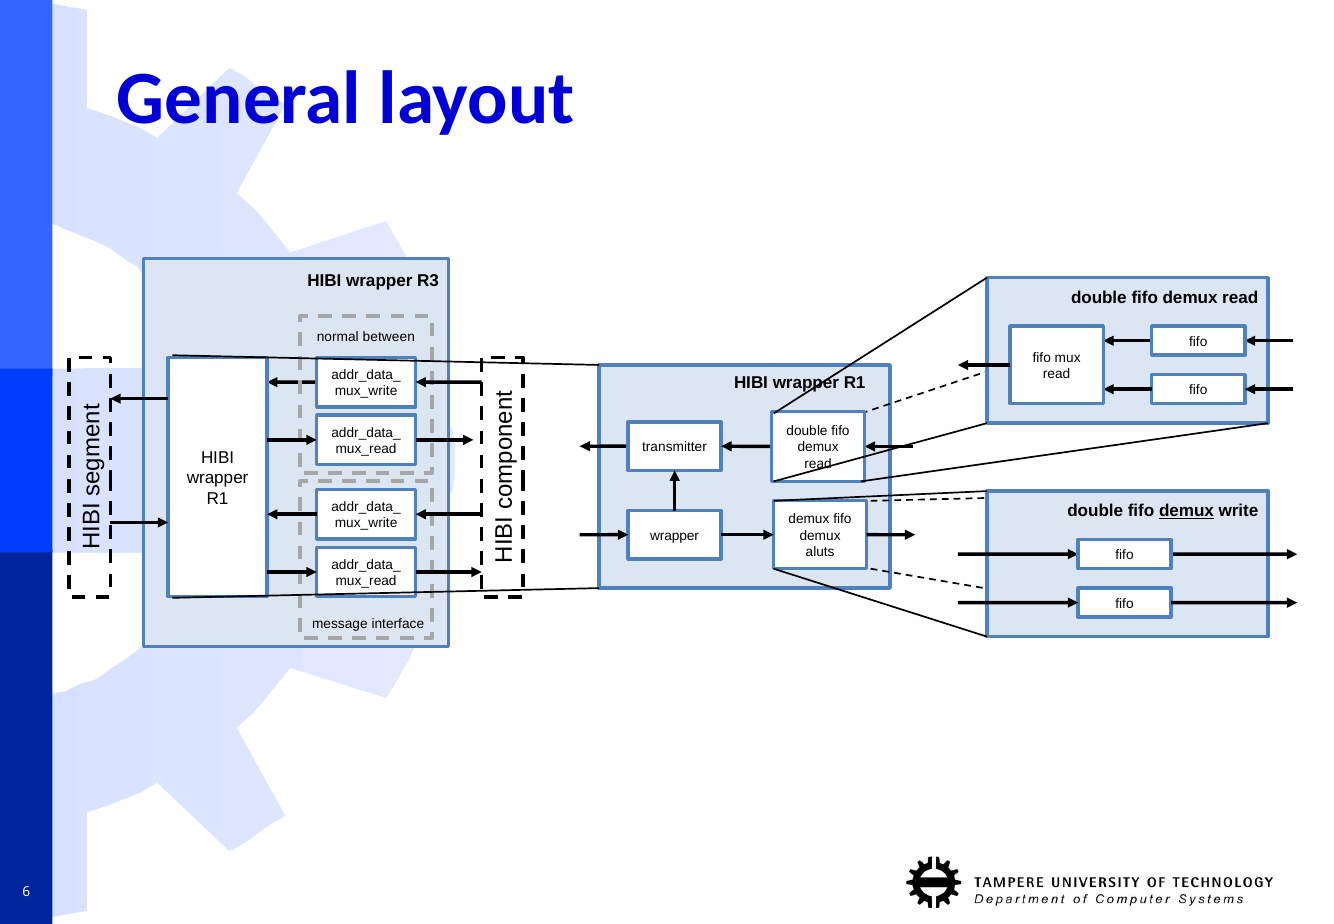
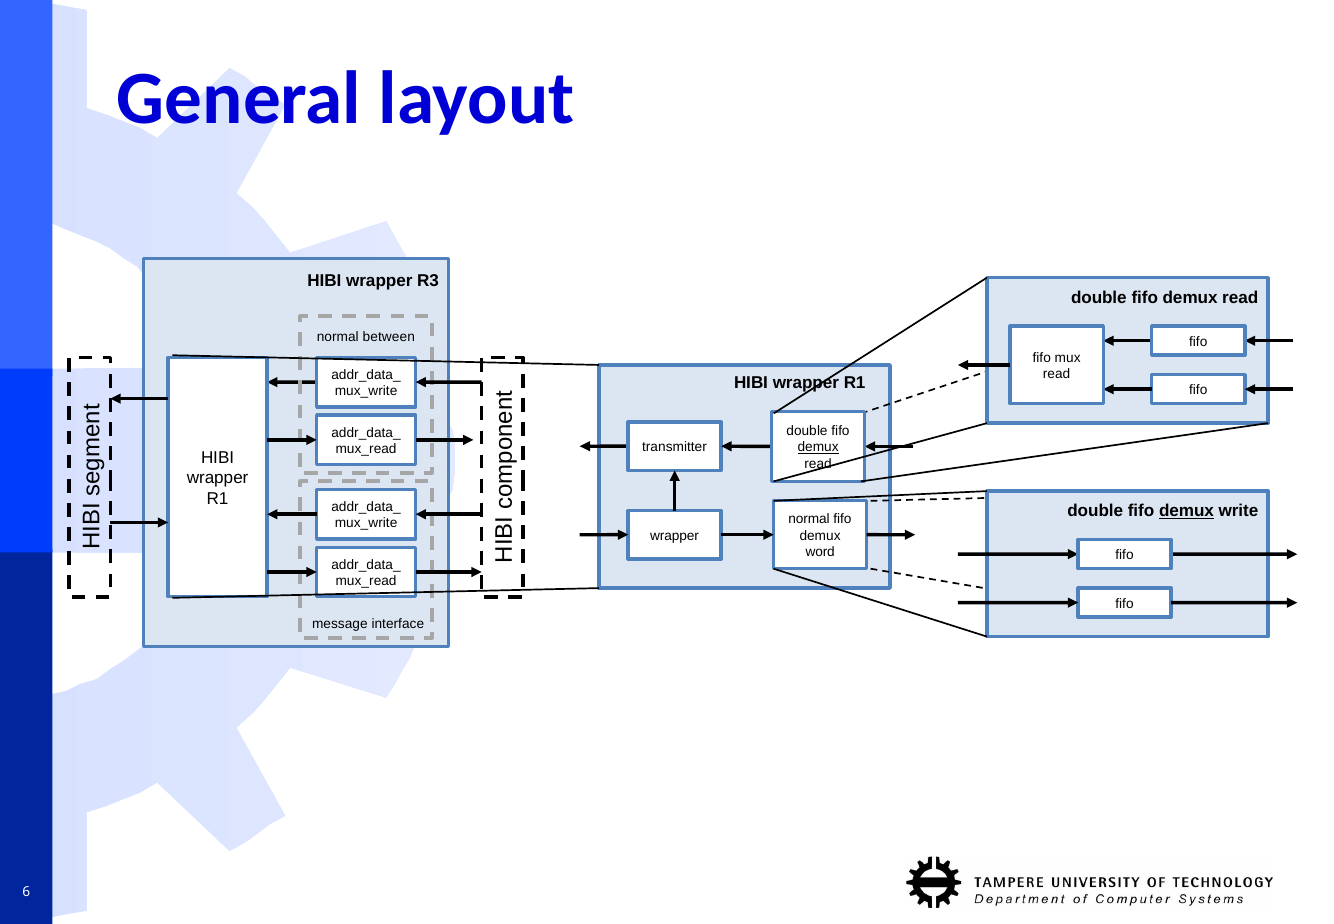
demux at (818, 447) underline: none -> present
demux at (809, 519): demux -> normal
aluts: aluts -> word
